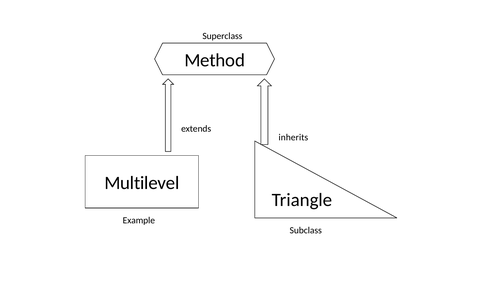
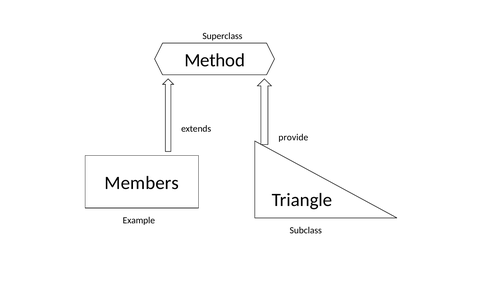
inherits: inherits -> provide
Multilevel: Multilevel -> Members
